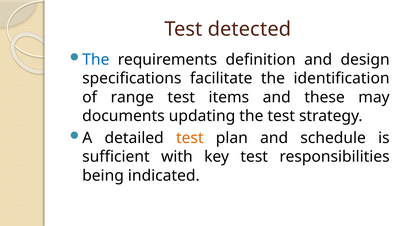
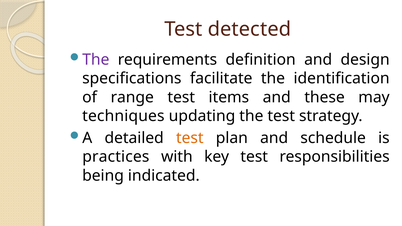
The at (96, 60) colour: blue -> purple
documents: documents -> techniques
sufficient: sufficient -> practices
